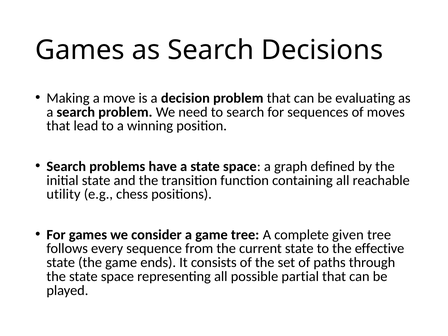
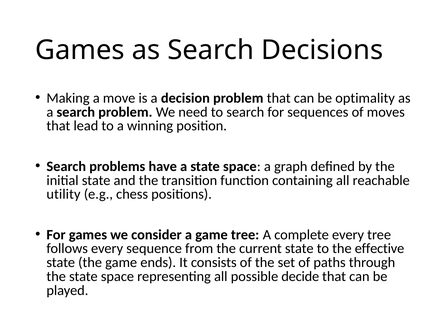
evaluating: evaluating -> optimality
complete given: given -> every
partial: partial -> decide
